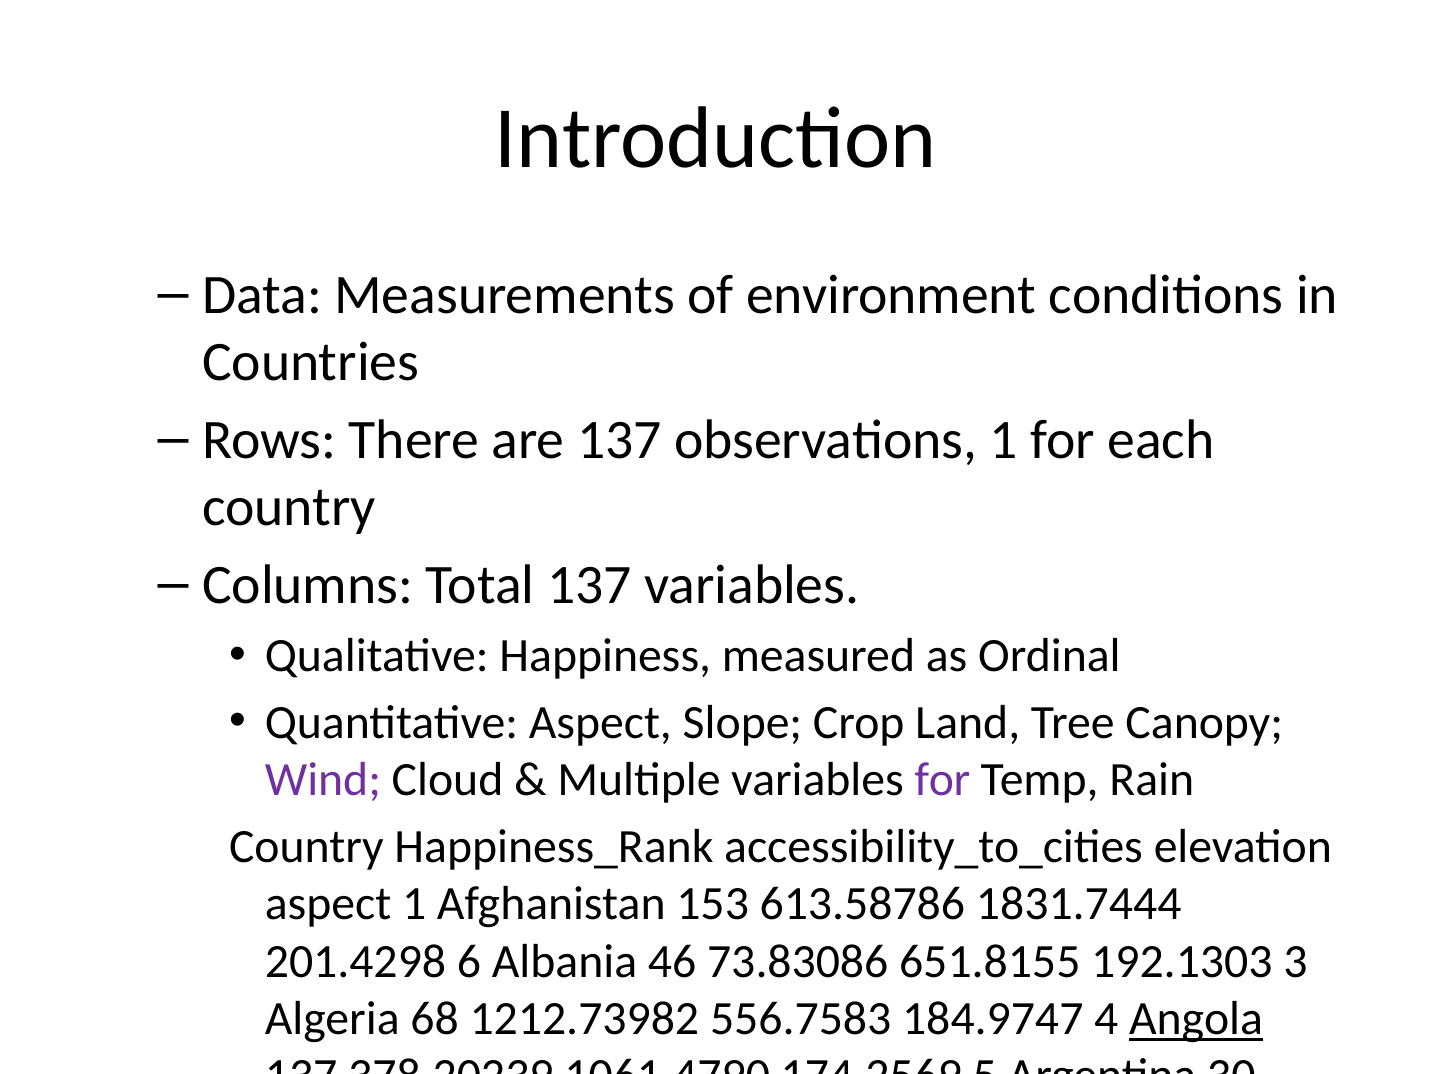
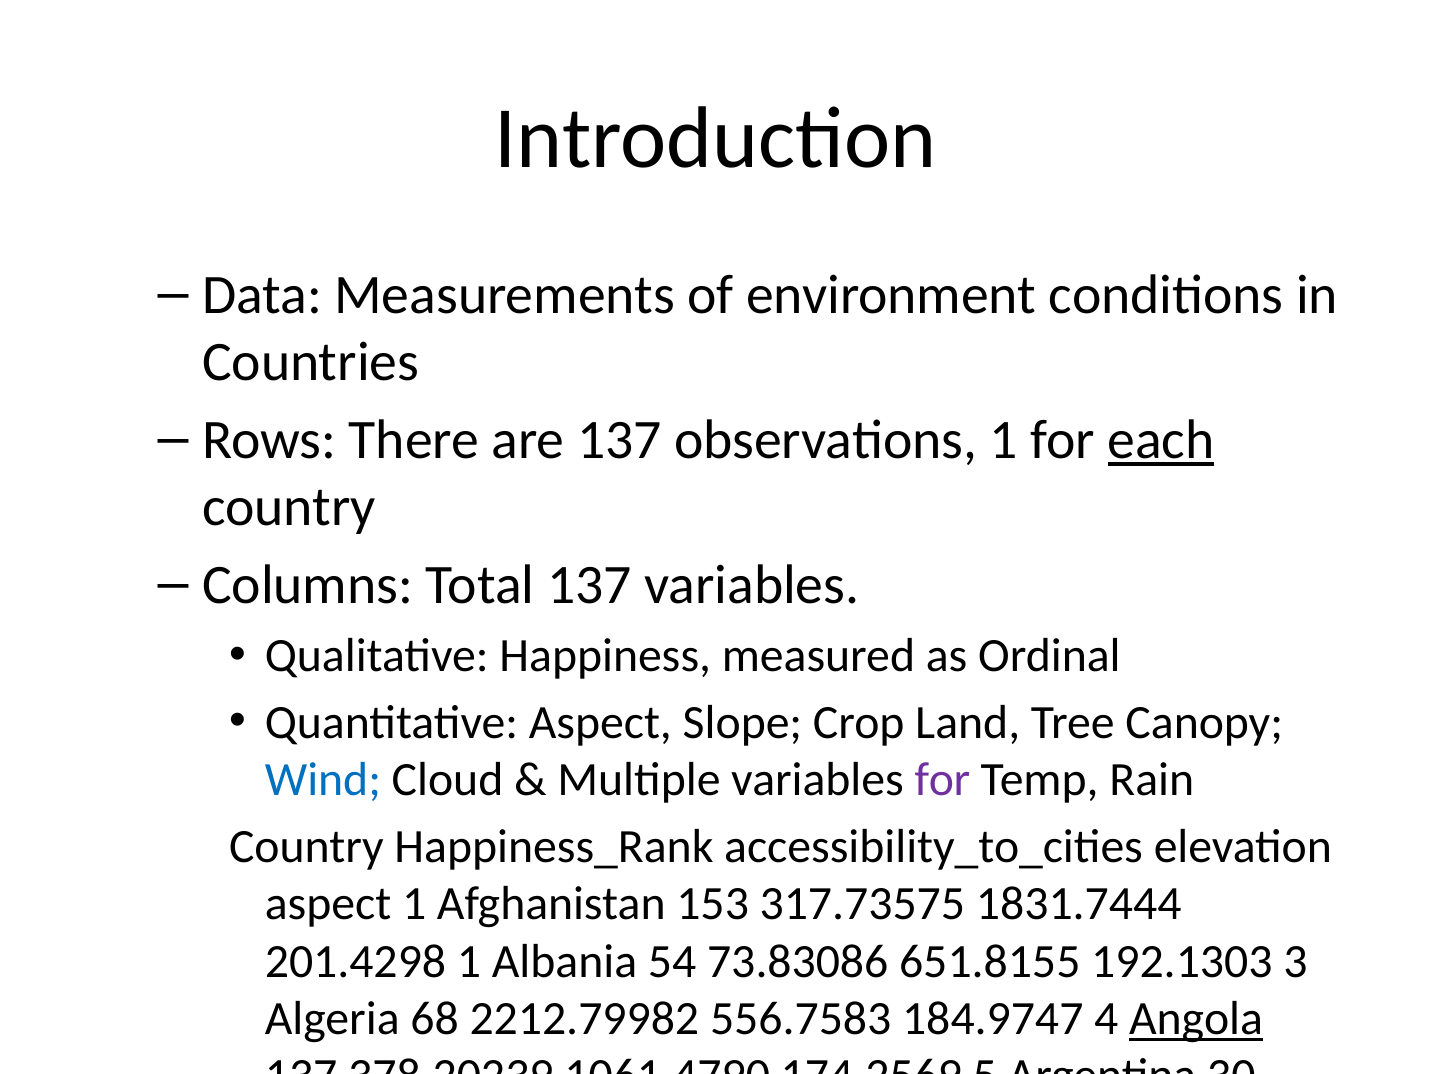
each underline: none -> present
Wind at (323, 780) colour: purple -> blue
613.58786: 613.58786 -> 317.73575
201.4298 6: 6 -> 1
46: 46 -> 54
1212.73982: 1212.73982 -> 2212.79982
